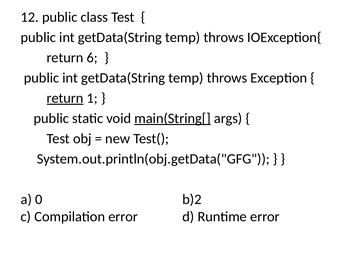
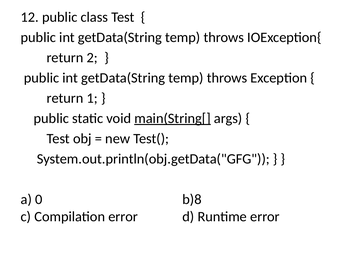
6: 6 -> 2
return at (65, 98) underline: present -> none
b)2: b)2 -> b)8
